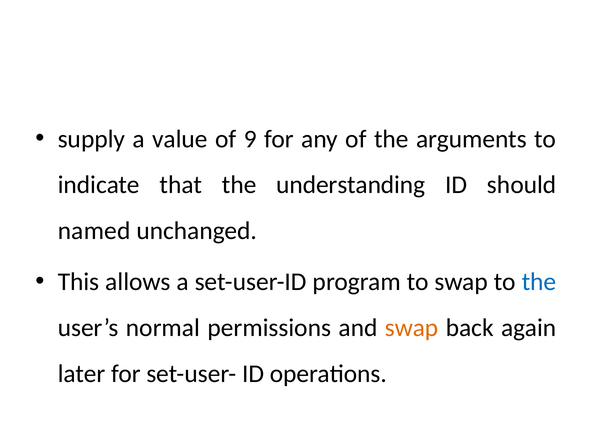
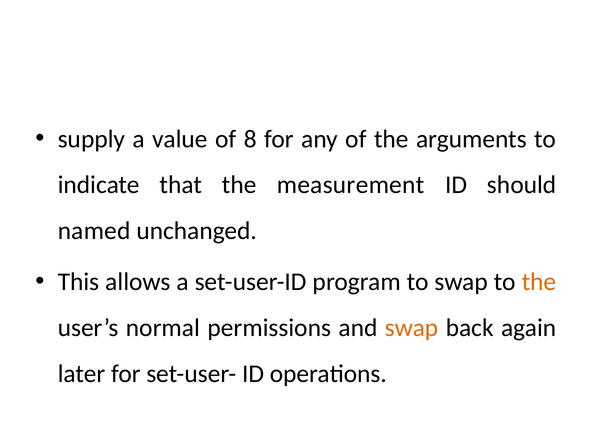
9: 9 -> 8
understanding: understanding -> measurement
the at (539, 282) colour: blue -> orange
